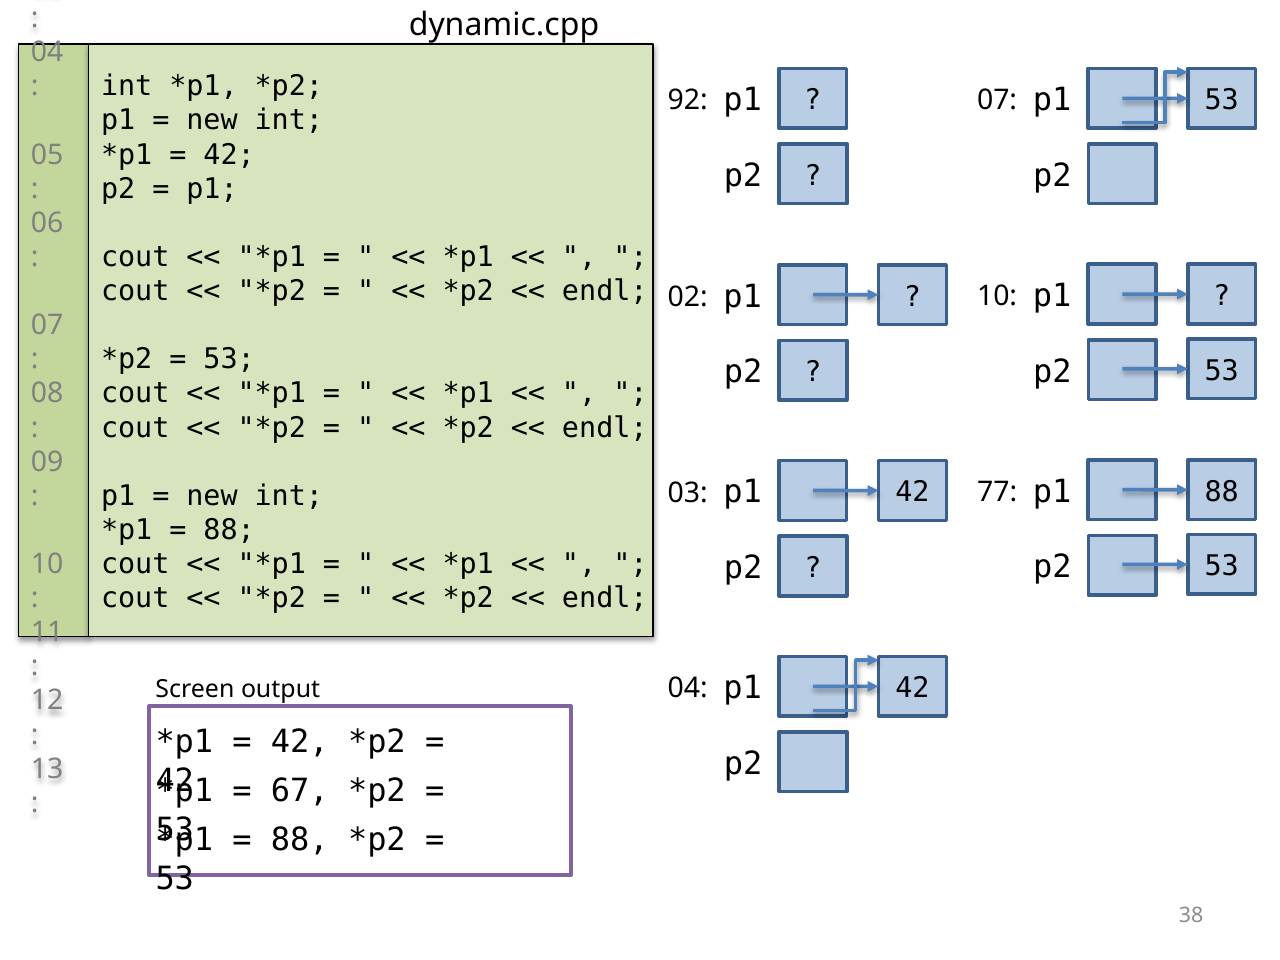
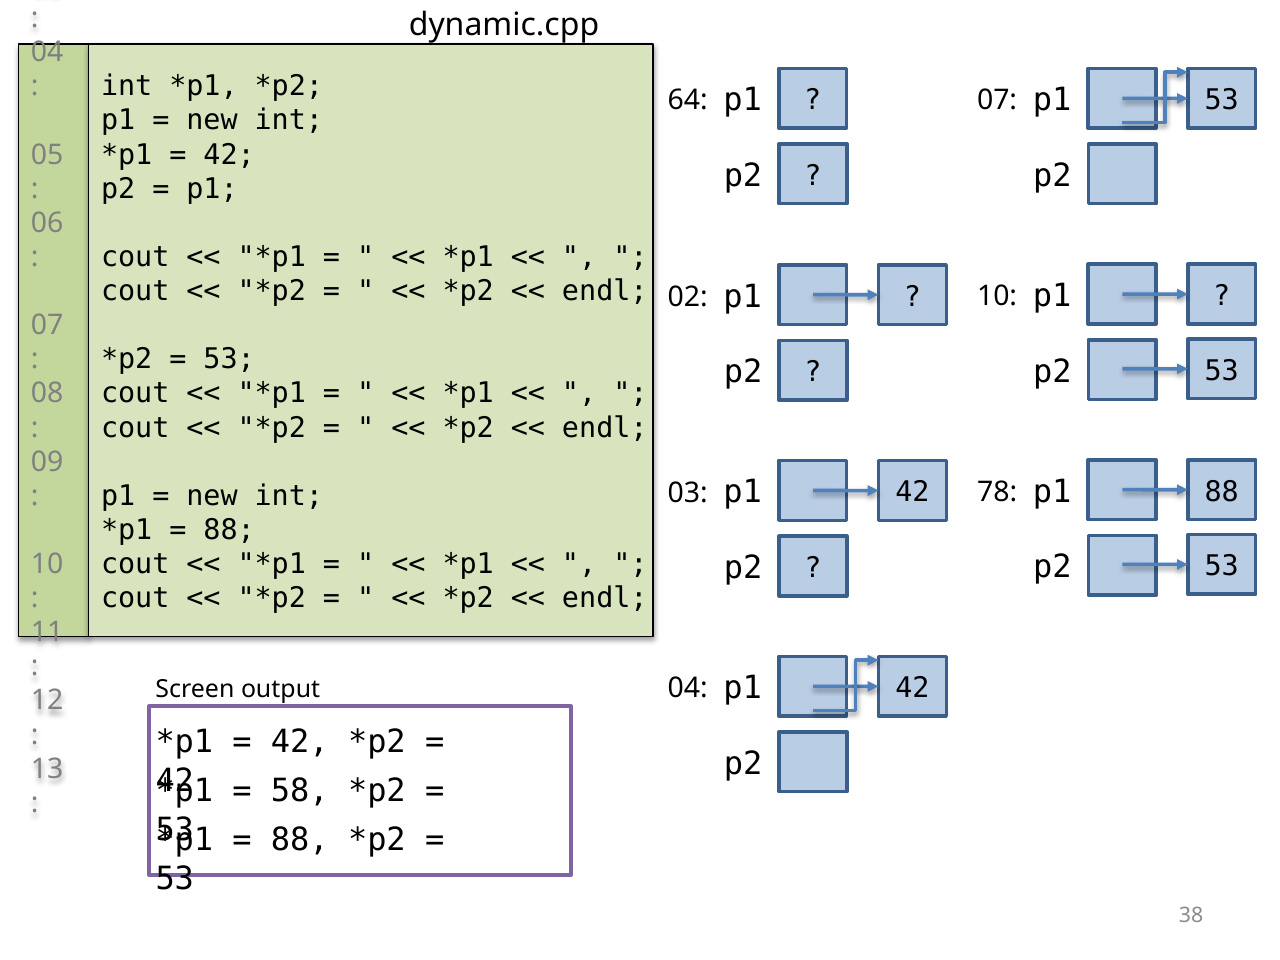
92: 92 -> 64
77: 77 -> 78
67: 67 -> 58
